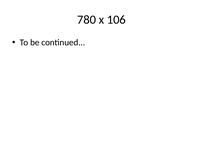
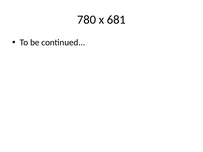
106: 106 -> 681
